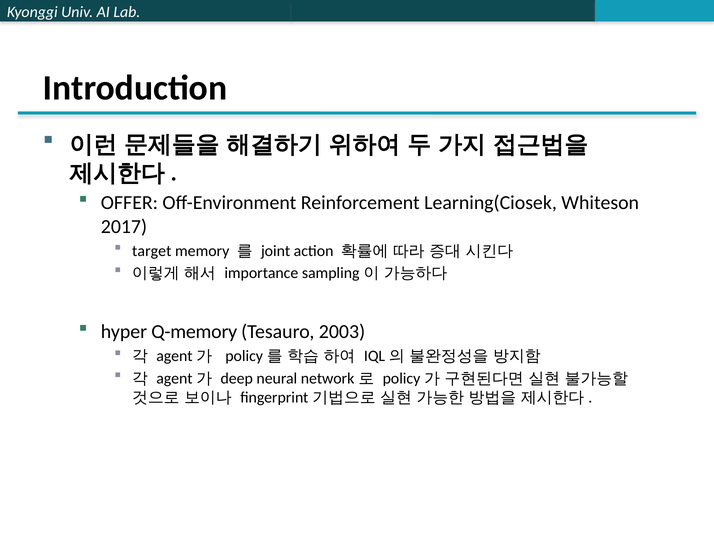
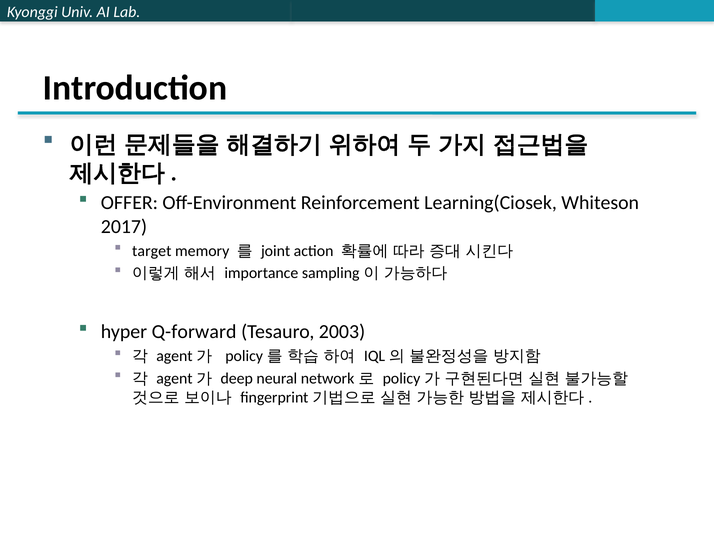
Q-memory: Q-memory -> Q-forward
